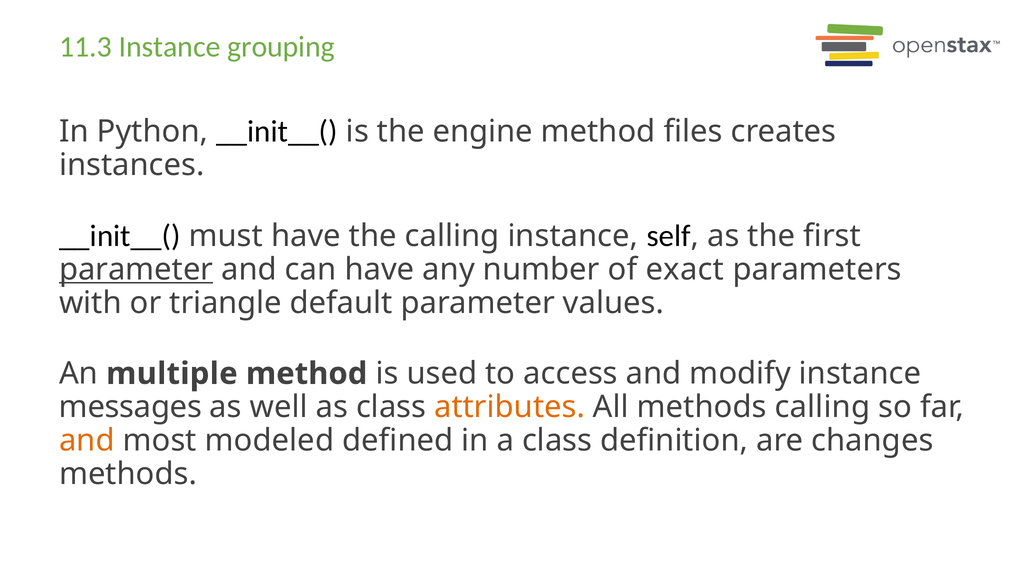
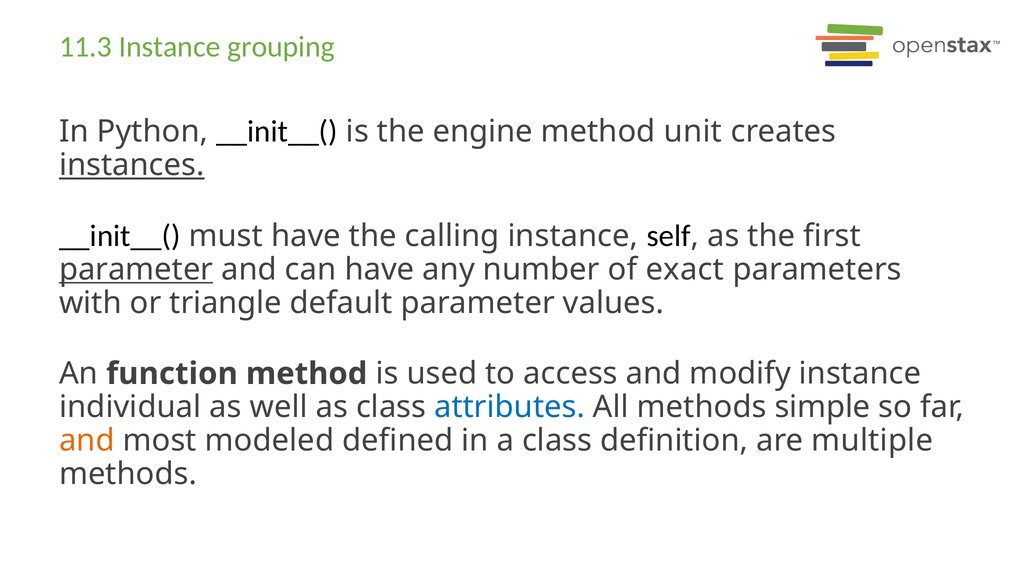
files: files -> unit
instances underline: none -> present
multiple: multiple -> function
messages: messages -> individual
attributes colour: orange -> blue
methods calling: calling -> simple
changes: changes -> multiple
